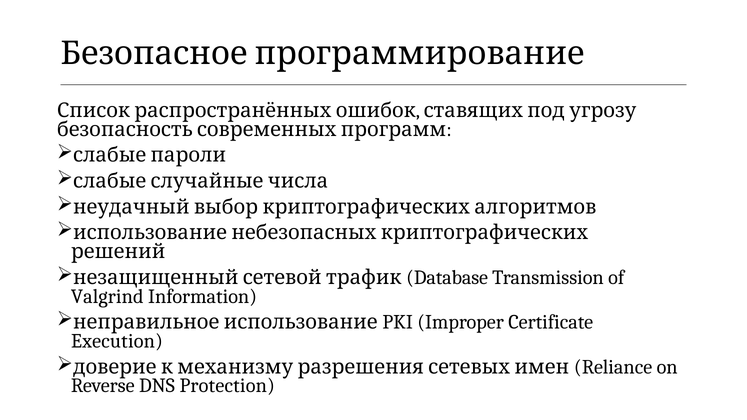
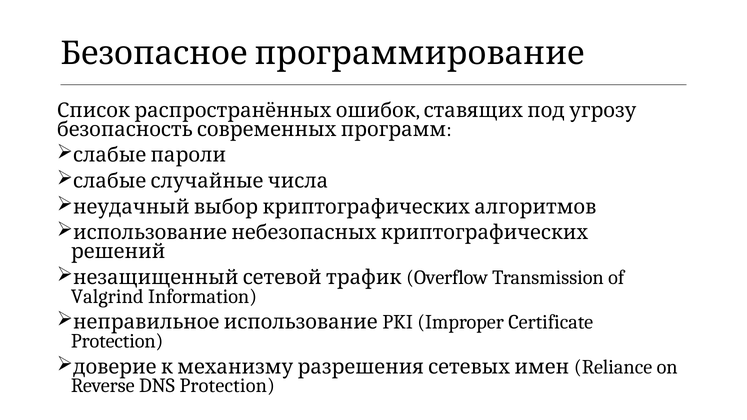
Database: Database -> Overflow
Execution at (117, 341): Execution -> Protection
